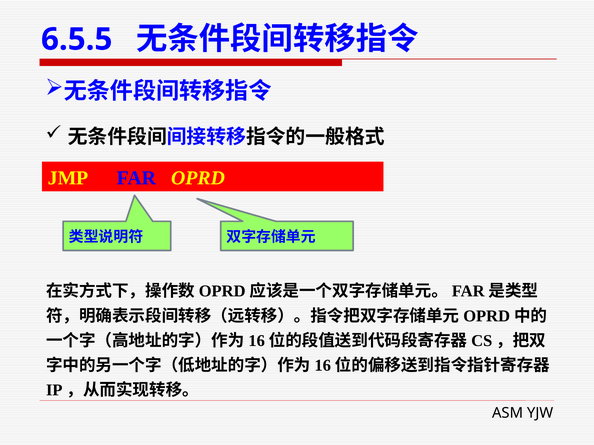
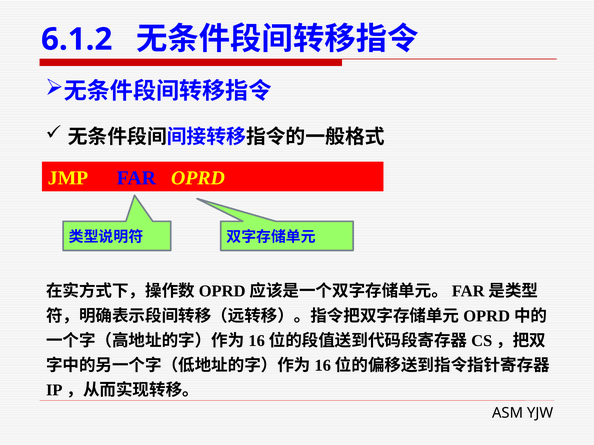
6.5.5: 6.5.5 -> 6.1.2
